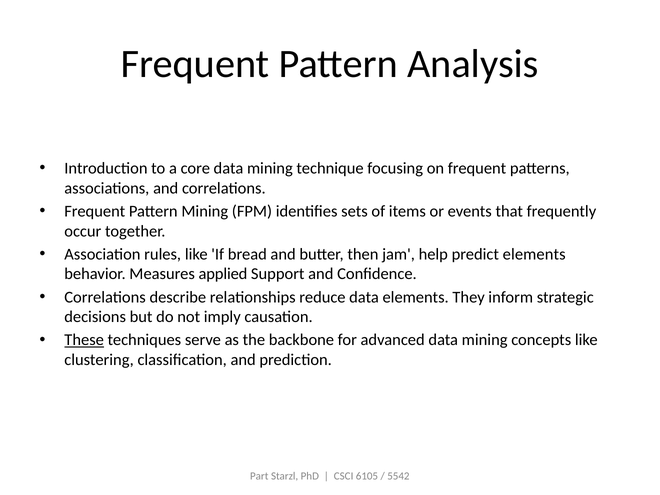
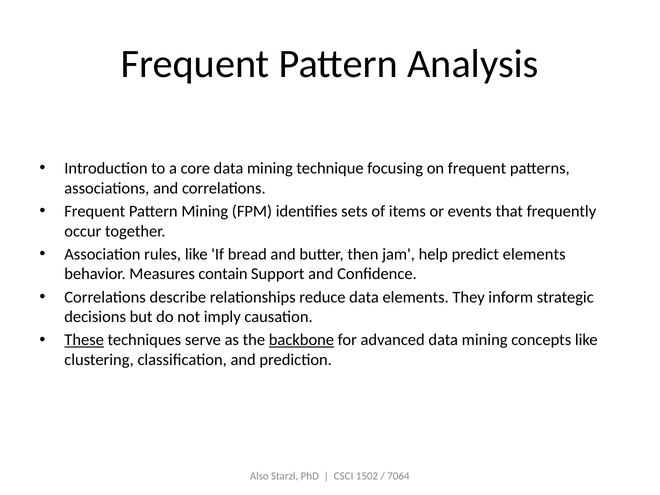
applied: applied -> contain
backbone underline: none -> present
Part: Part -> Also
6105: 6105 -> 1502
5542: 5542 -> 7064
